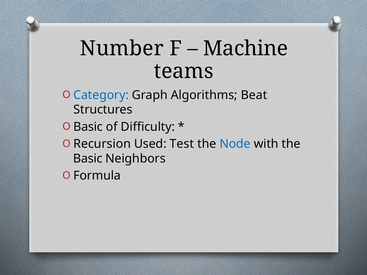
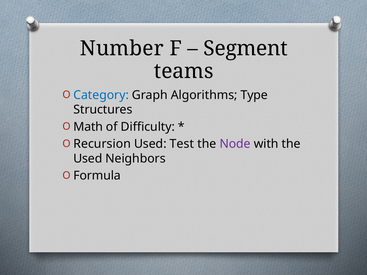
Machine: Machine -> Segment
Beat: Beat -> Type
Basic at (88, 127): Basic -> Math
Node colour: blue -> purple
Basic at (88, 159): Basic -> Used
